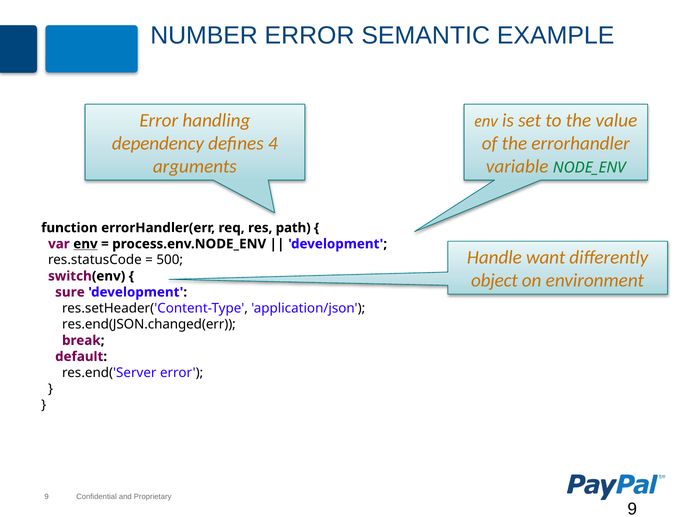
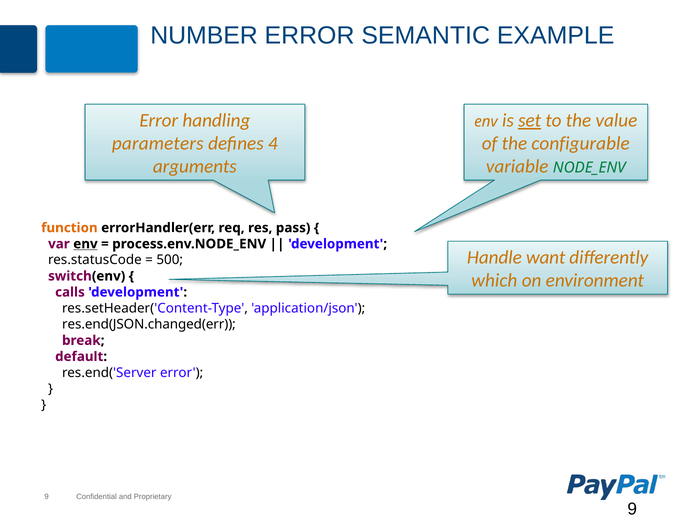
set underline: none -> present
dependency: dependency -> parameters
errorhandler: errorhandler -> configurable
function colour: black -> orange
path: path -> pass
object: object -> which
sure: sure -> calls
